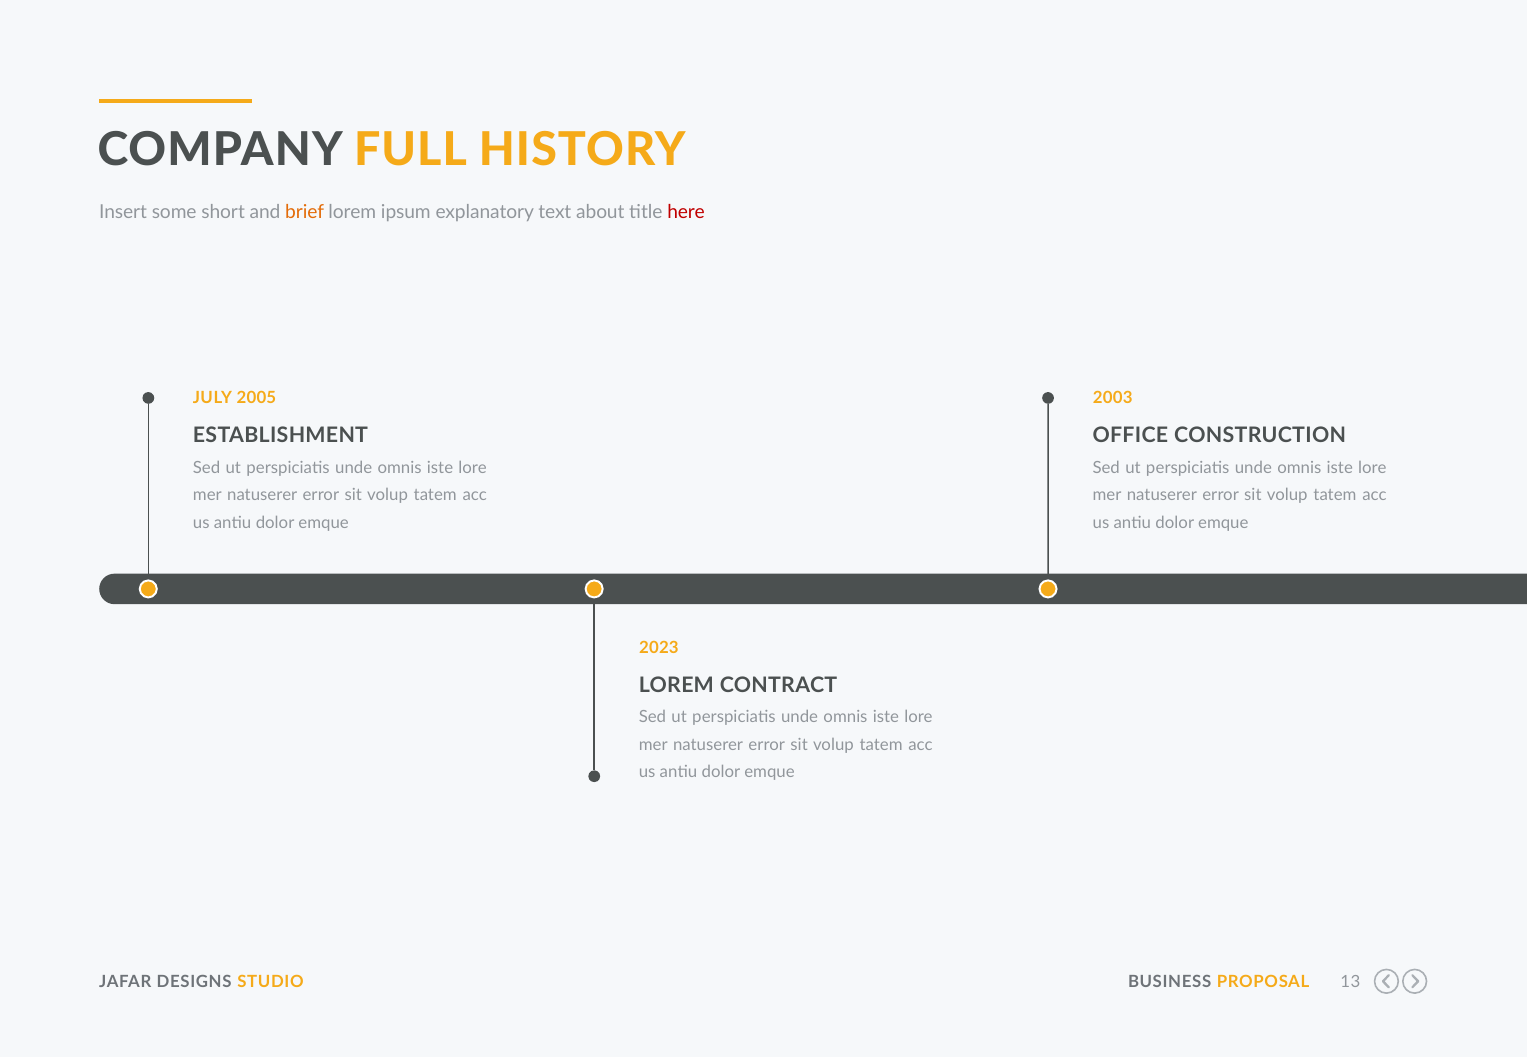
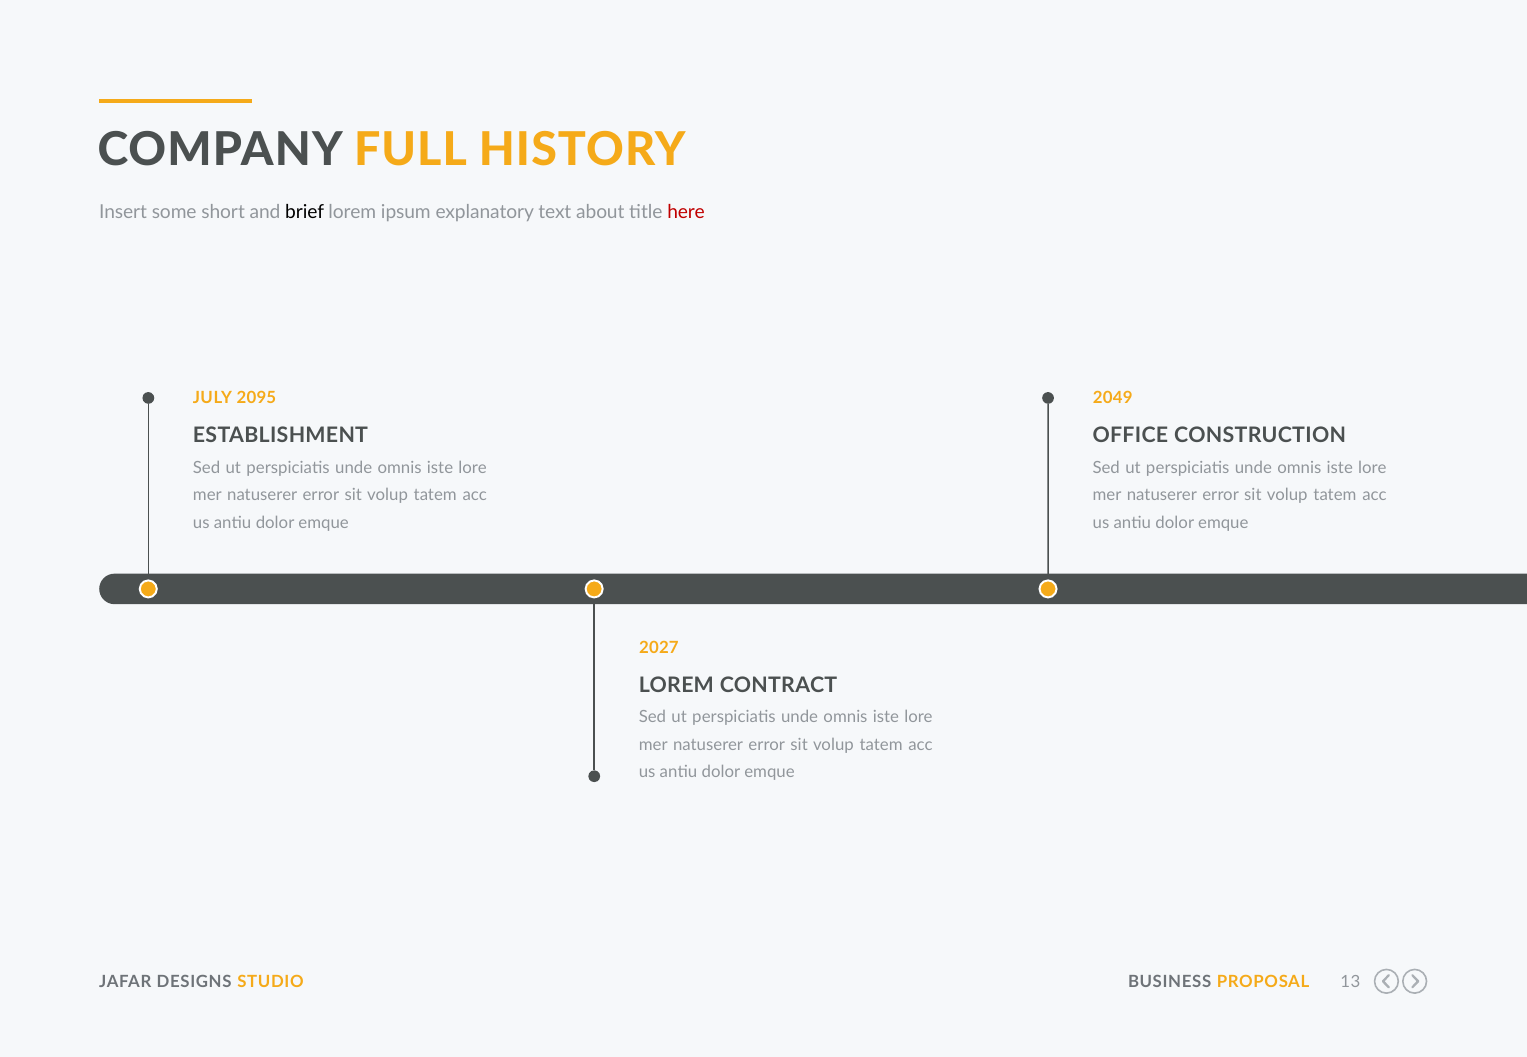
brief colour: orange -> black
2005: 2005 -> 2095
2003: 2003 -> 2049
2023: 2023 -> 2027
